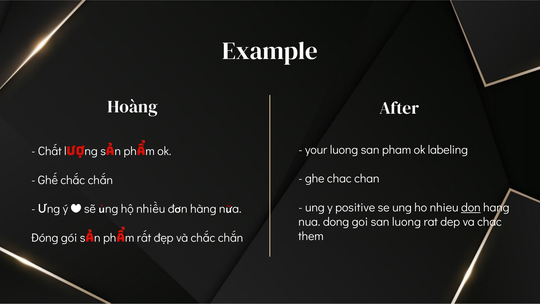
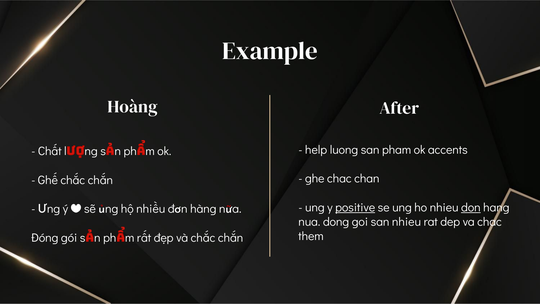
your: your -> help
labeling: labeling -> accents
positive underline: none -> present
san luong: luong -> nhieu
